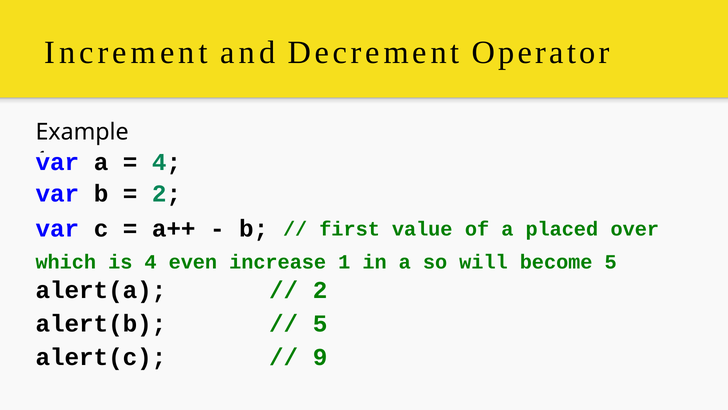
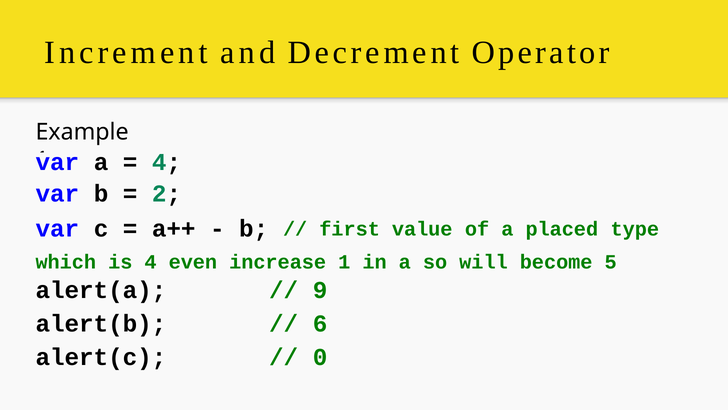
over: over -> type
2 at (320, 290): 2 -> 9
5 at (320, 323): 5 -> 6
9: 9 -> 0
